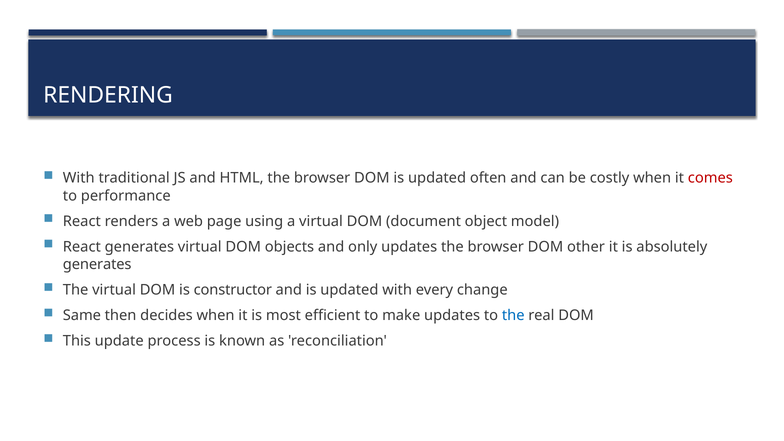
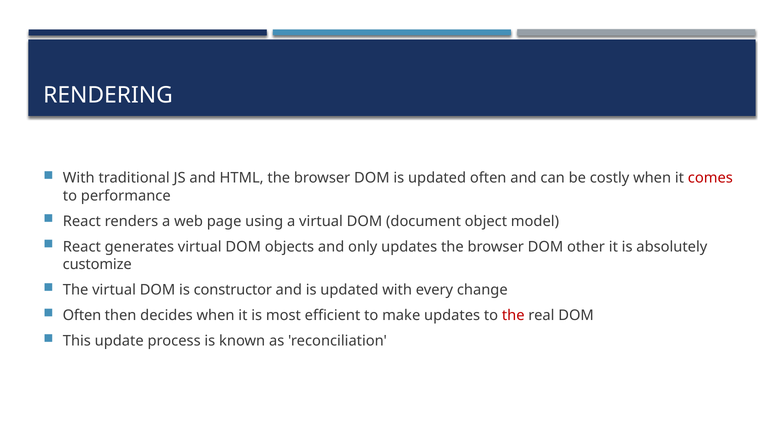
generates at (97, 264): generates -> customize
Same at (82, 315): Same -> Often
the at (513, 315) colour: blue -> red
